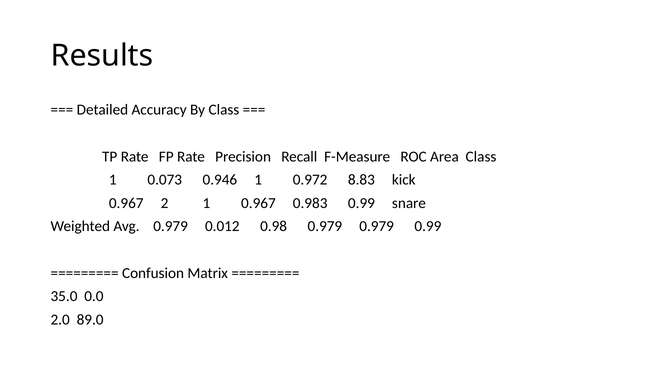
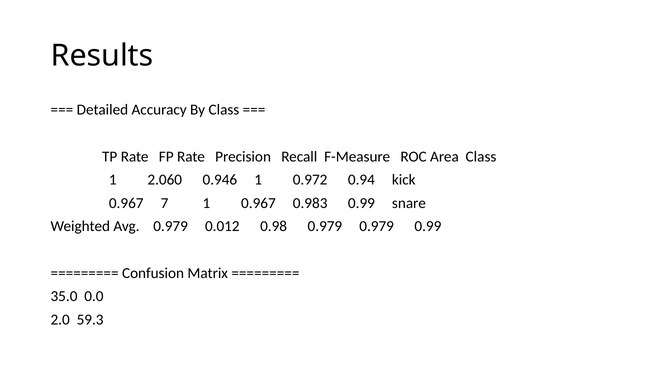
0.073: 0.073 -> 2.060
8.83: 8.83 -> 0.94
2: 2 -> 7
89.0: 89.0 -> 59.3
